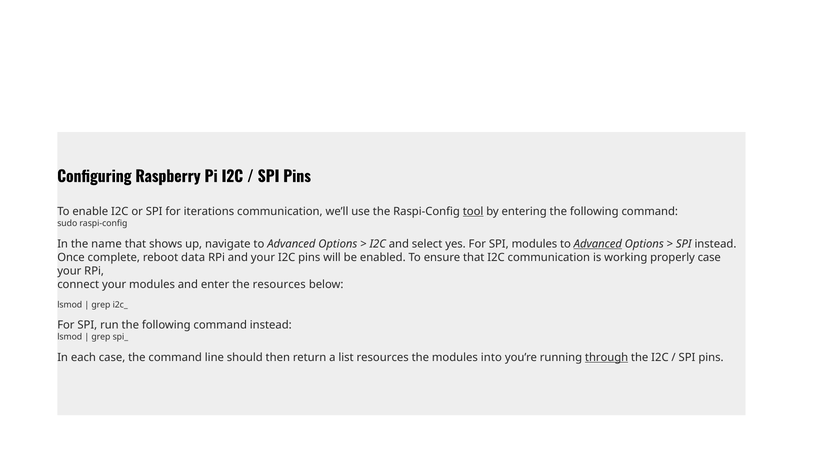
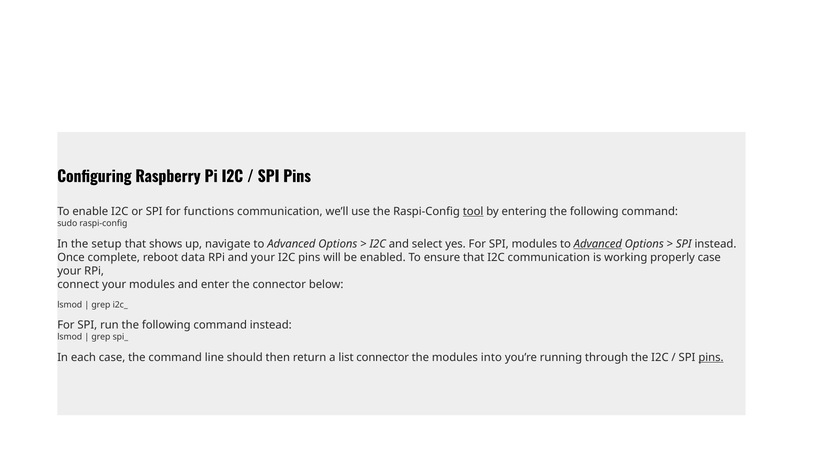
iterations: iterations -> functions
name: name -> setup
the resources: resources -> connector
list resources: resources -> connector
through underline: present -> none
pins at (711, 357) underline: none -> present
